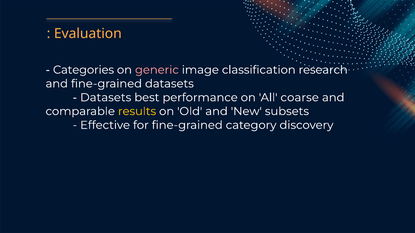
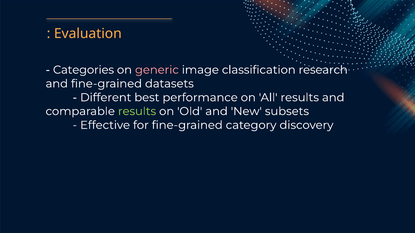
Datasets at (106, 98): Datasets -> Different
All coarse: coarse -> results
results at (137, 111) colour: yellow -> light green
